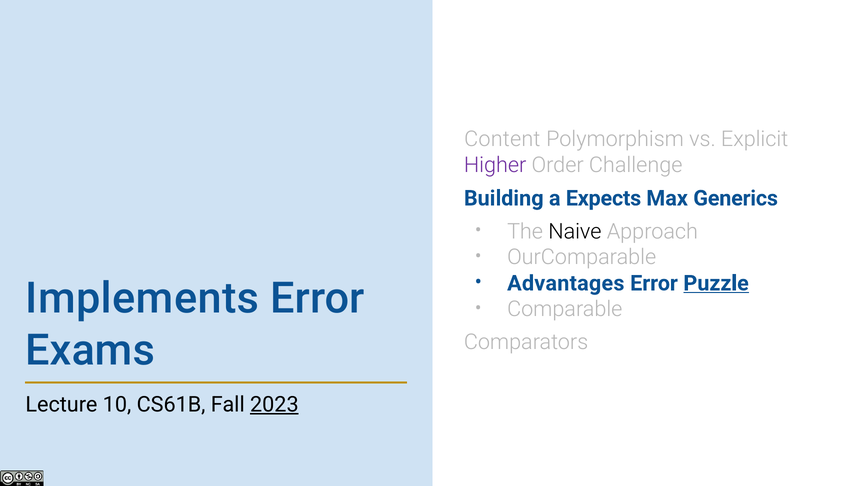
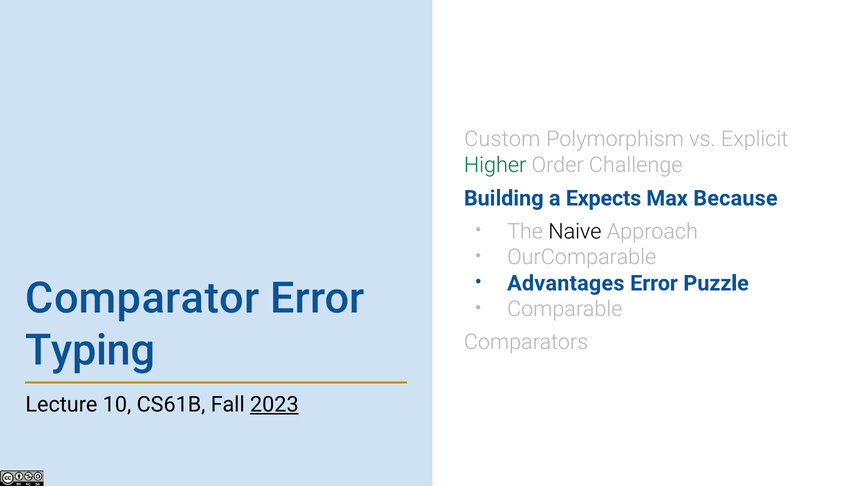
Content: Content -> Custom
Higher colour: purple -> green
Generics: Generics -> Because
Puzzle underline: present -> none
Implements: Implements -> Comparator
Exams: Exams -> Typing
